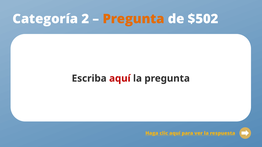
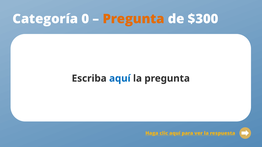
2: 2 -> 0
$502: $502 -> $300
aquí at (120, 79) colour: red -> blue
